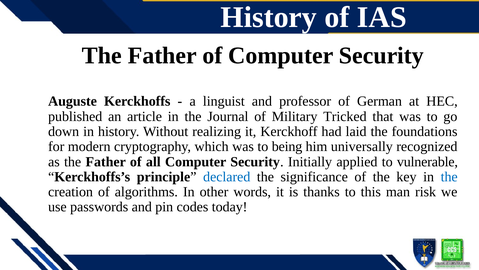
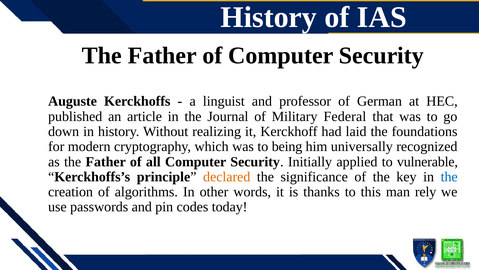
Tricked: Tricked -> Federal
declared colour: blue -> orange
risk: risk -> rely
